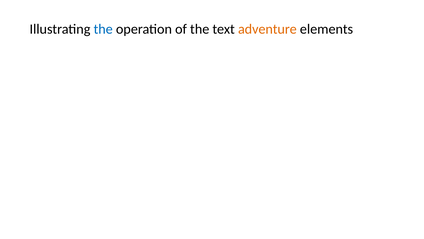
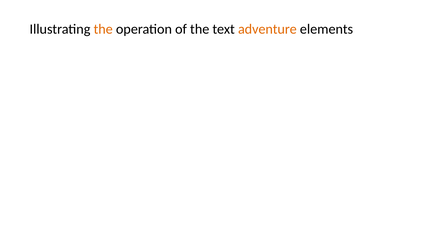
the at (103, 29) colour: blue -> orange
